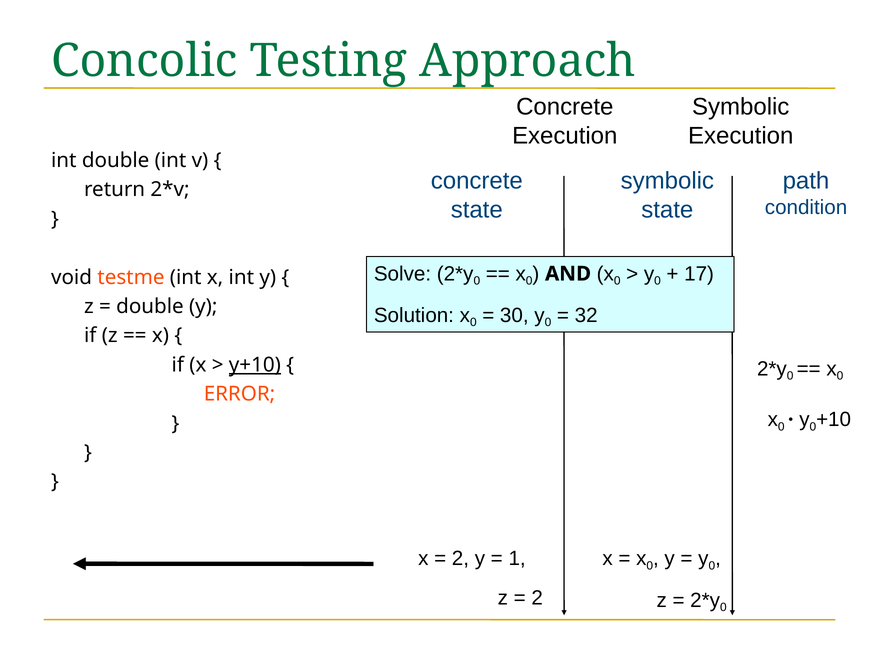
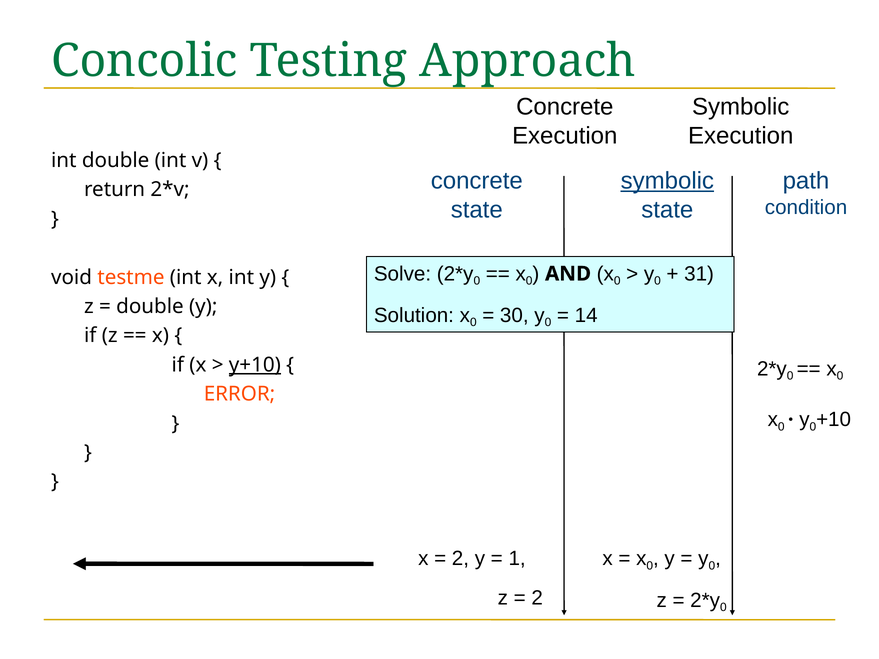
symbolic at (667, 181) underline: none -> present
17: 17 -> 31
32: 32 -> 14
